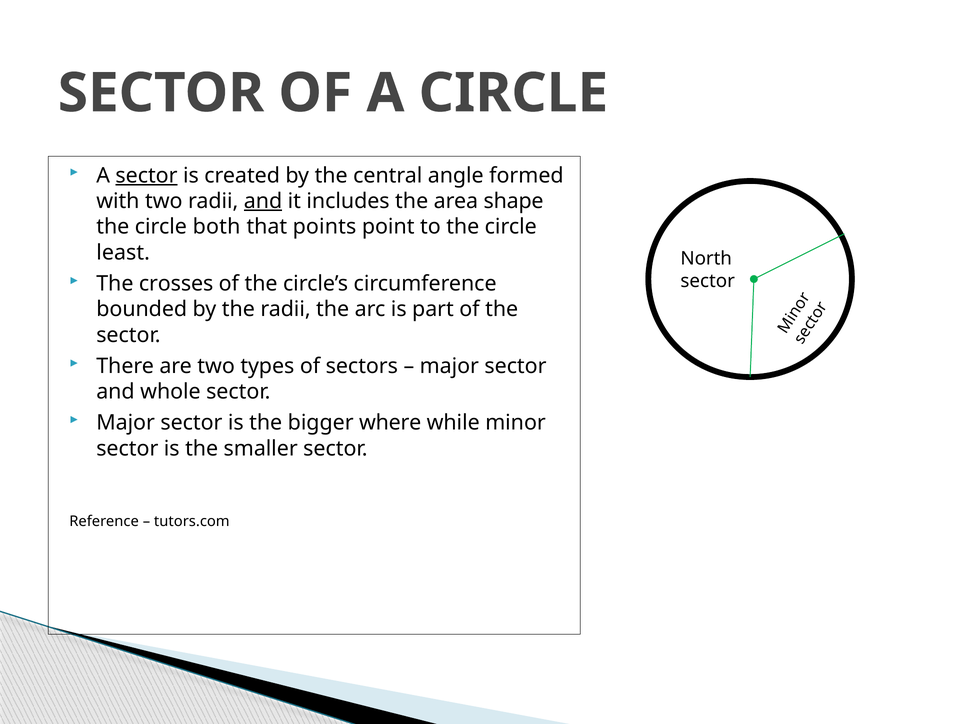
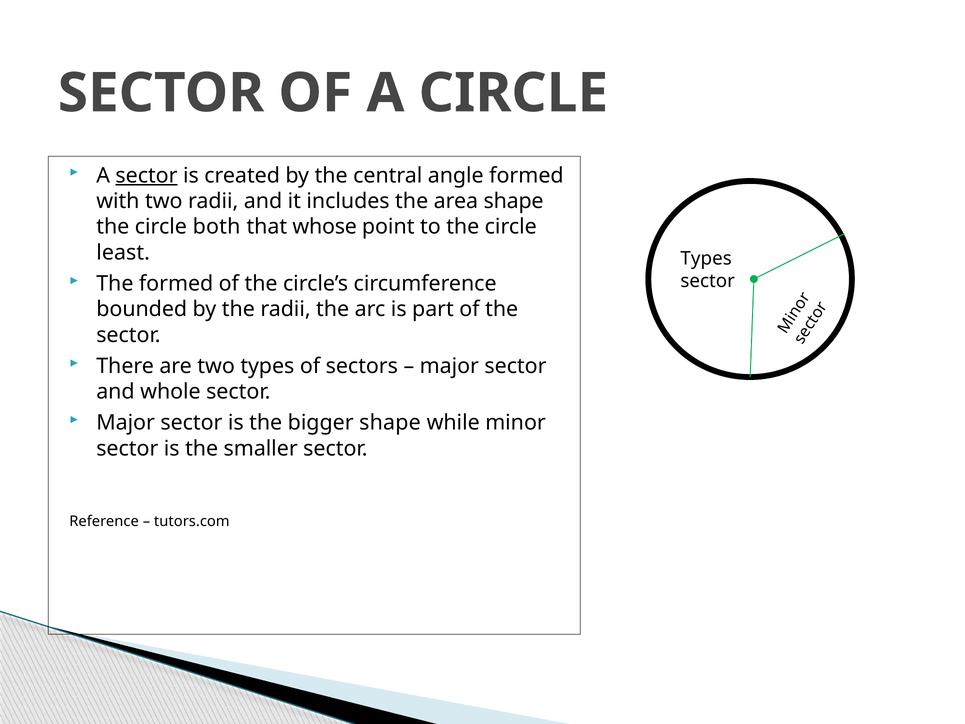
and at (263, 201) underline: present -> none
points: points -> whose
North at (706, 259): North -> Types
The crosses: crosses -> formed
bigger where: where -> shape
